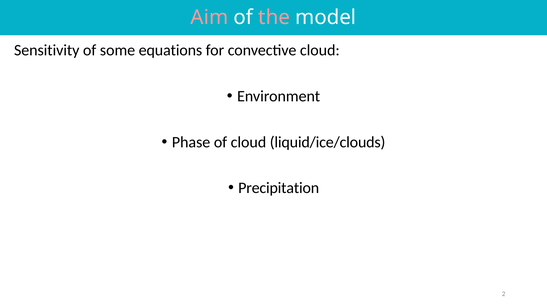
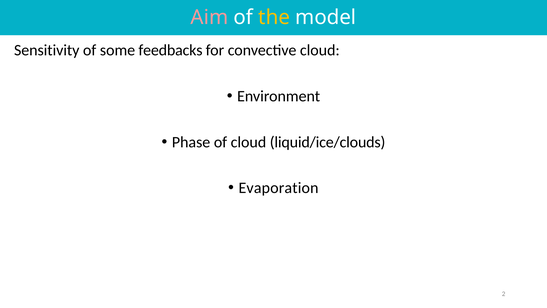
the colour: pink -> yellow
equations: equations -> feedbacks
Precipitation: Precipitation -> Evaporation
